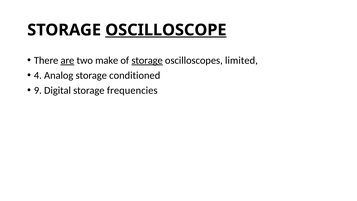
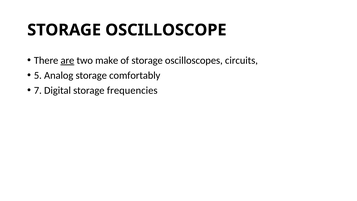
OSCILLOSCOPE underline: present -> none
storage at (147, 60) underline: present -> none
limited: limited -> circuits
4: 4 -> 5
conditioned: conditioned -> comfortably
9: 9 -> 7
